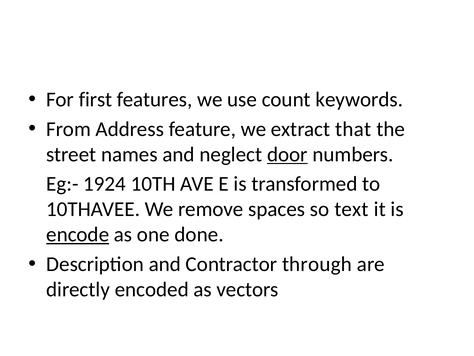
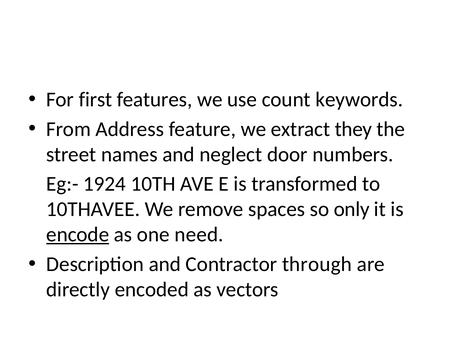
that: that -> they
door underline: present -> none
text: text -> only
done: done -> need
